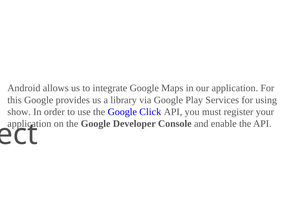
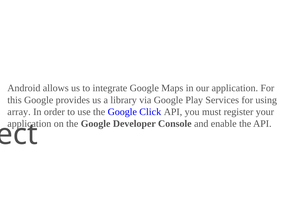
show at (19, 112): show -> array
